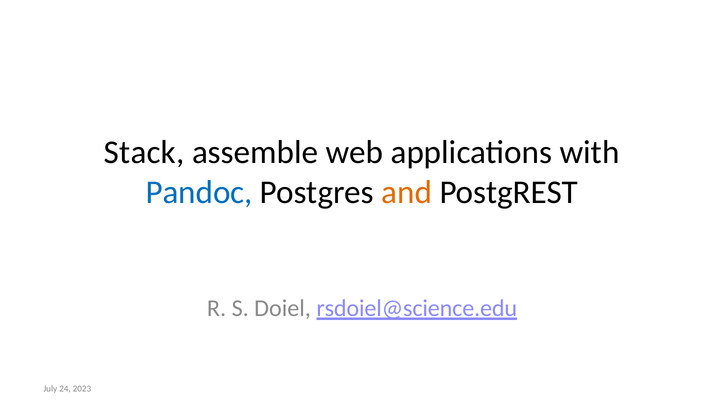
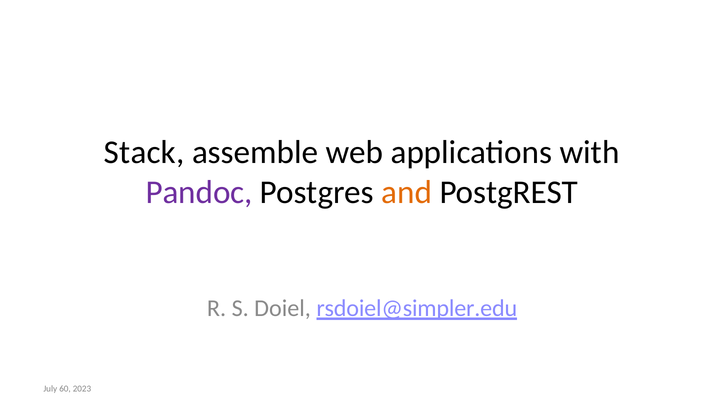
Pandoc colour: blue -> purple
rsdoiel@science.edu: rsdoiel@science.edu -> rsdoiel@simpler.edu
24: 24 -> 60
